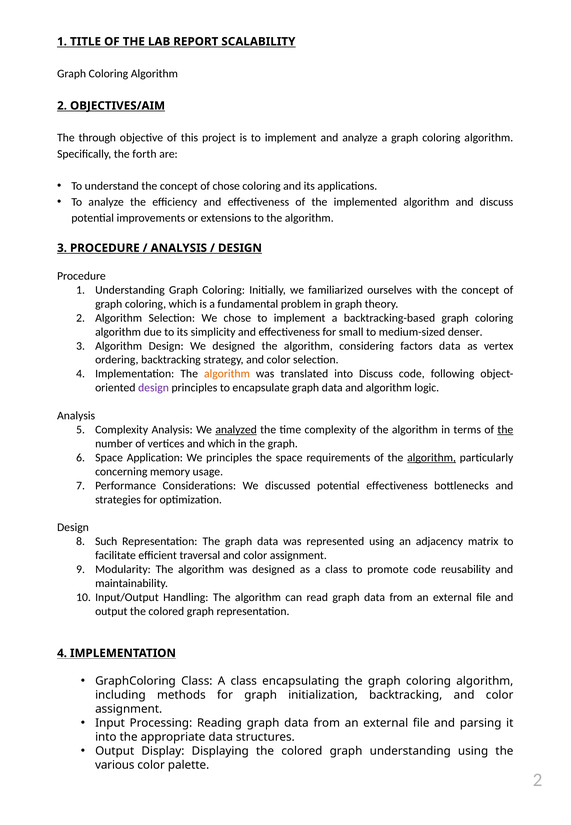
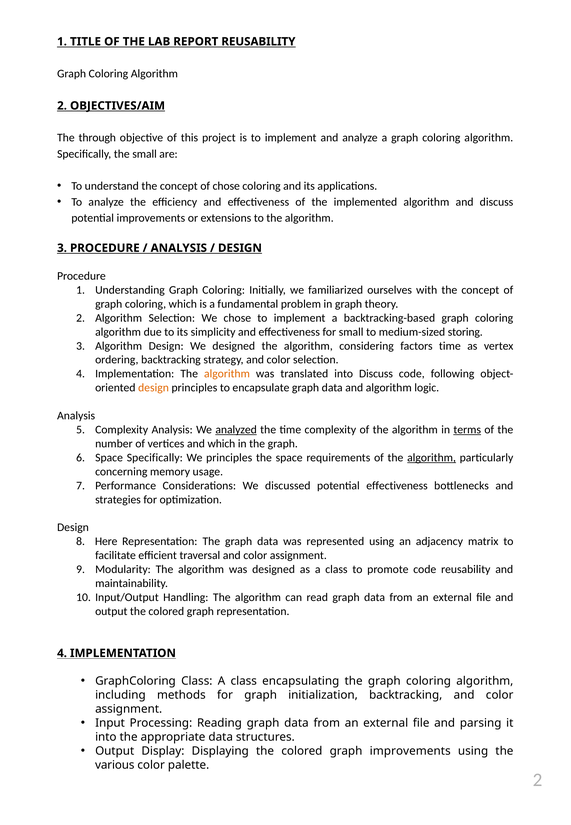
REPORT SCALABILITY: SCALABILITY -> REUSABILITY
the forth: forth -> small
denser: denser -> storing
factors data: data -> time
design at (154, 388) colour: purple -> orange
terms underline: none -> present
the at (505, 430) underline: present -> none
Space Application: Application -> Specifically
Such: Such -> Here
graph understanding: understanding -> improvements
